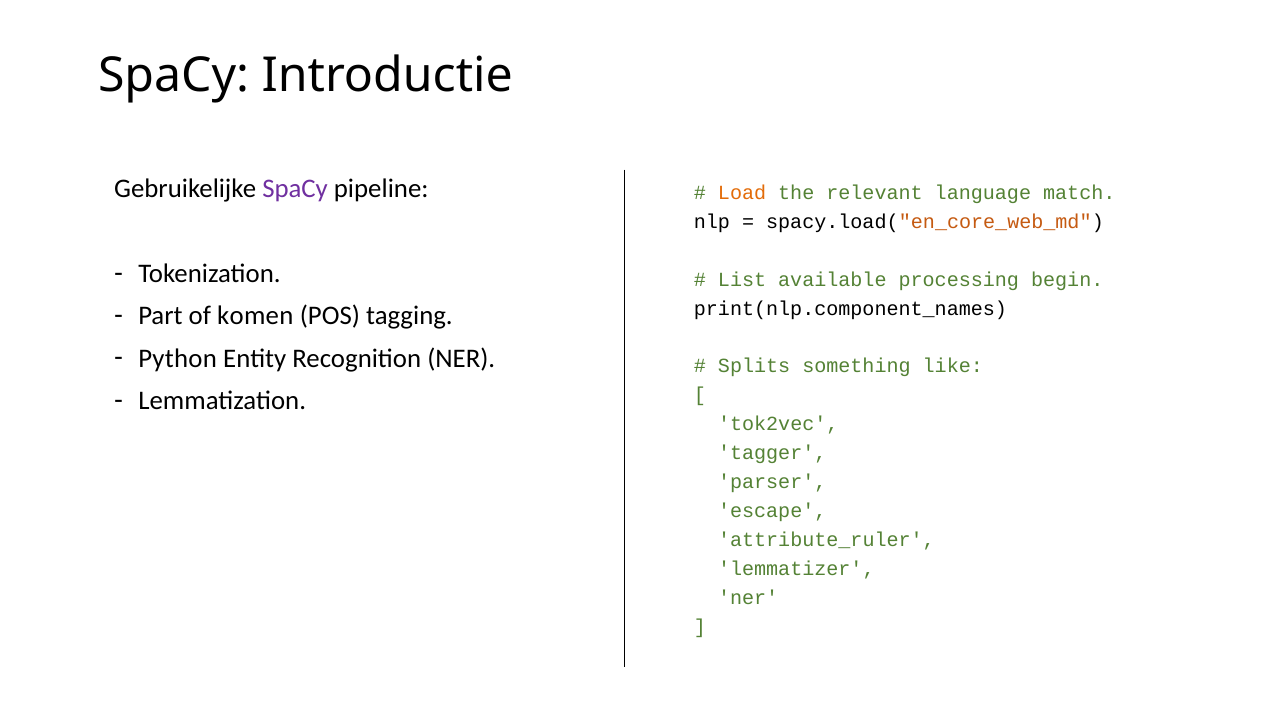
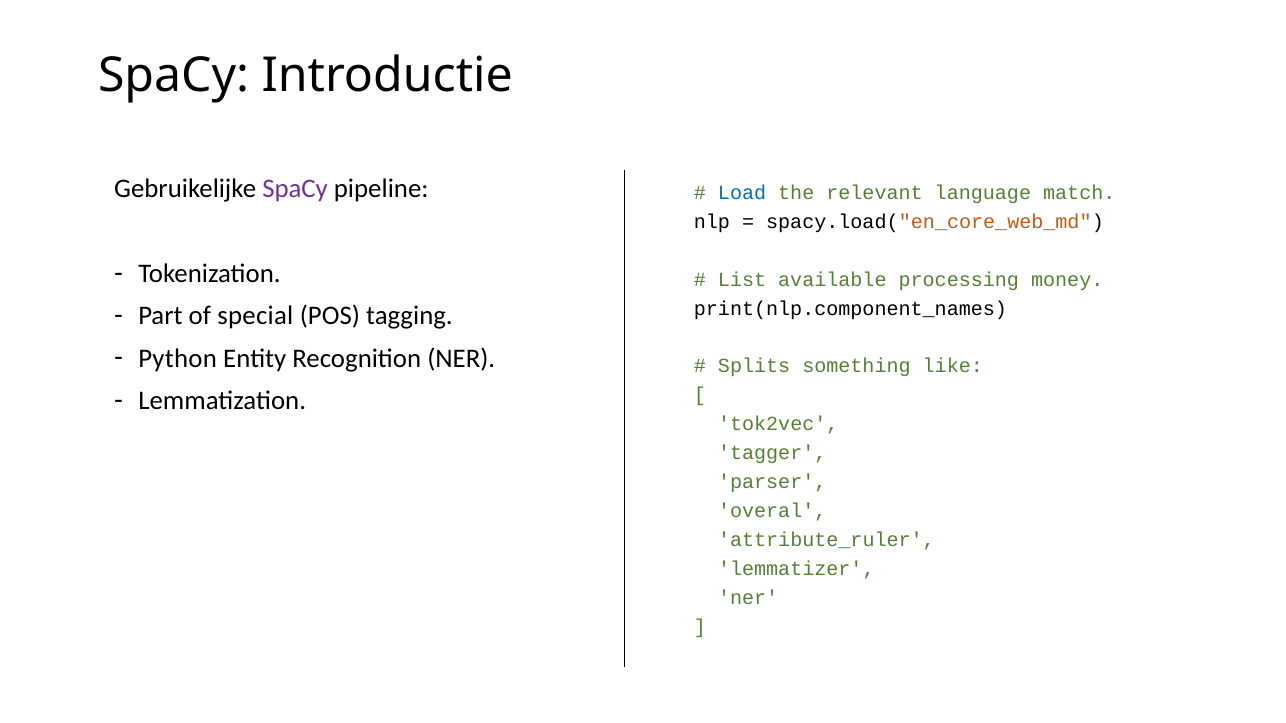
Load colour: orange -> blue
begin: begin -> money
komen: komen -> special
escape: escape -> overal
